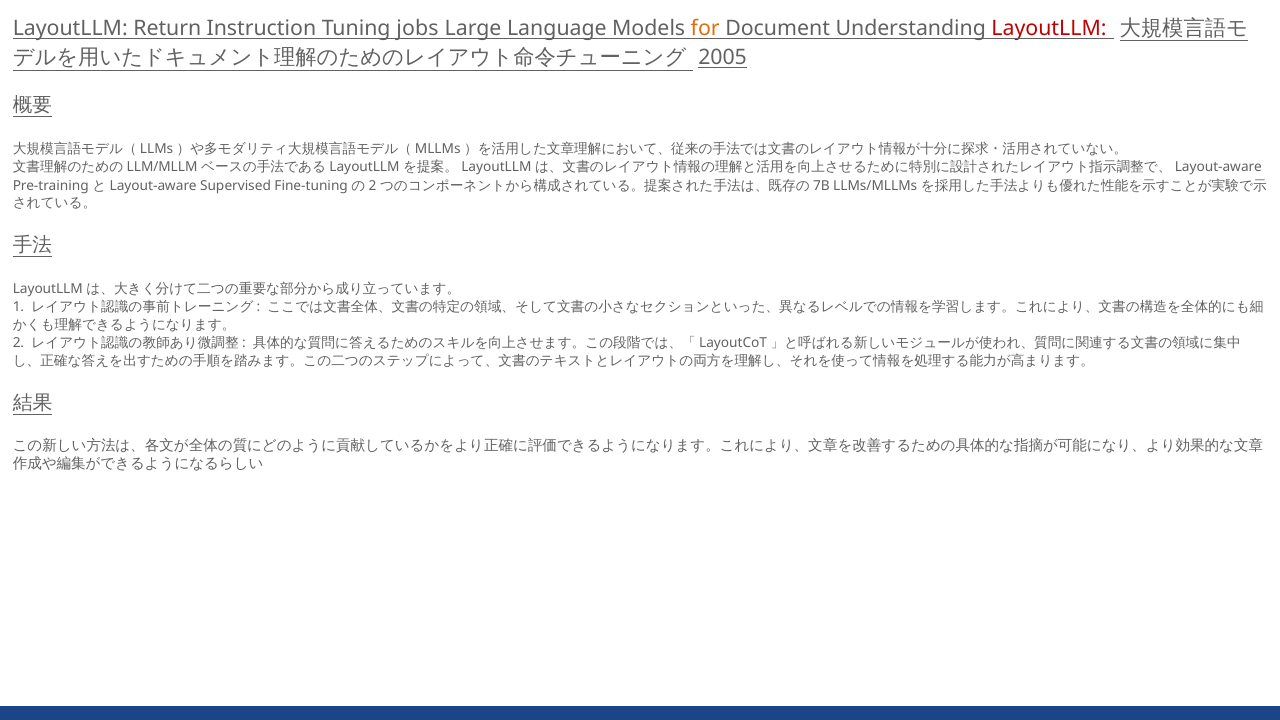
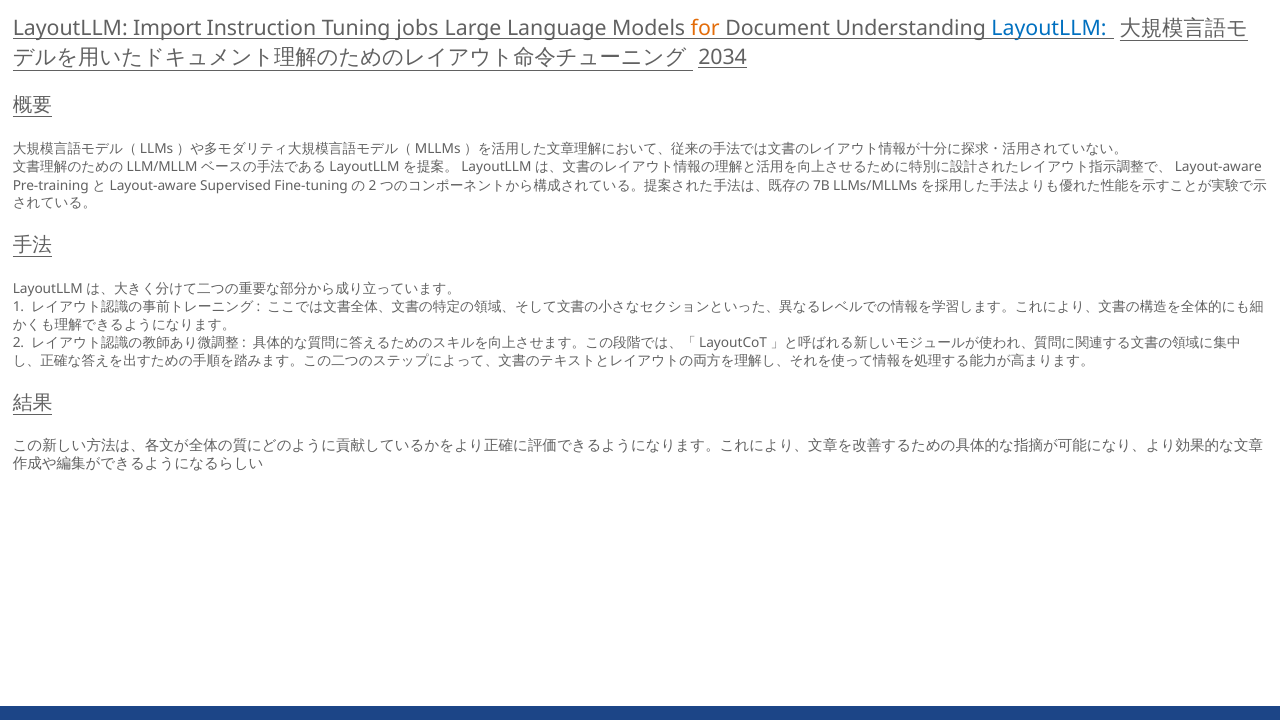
Return: Return -> Import
LayoutLLM at (1049, 29) colour: red -> blue
2005: 2005 -> 2034
